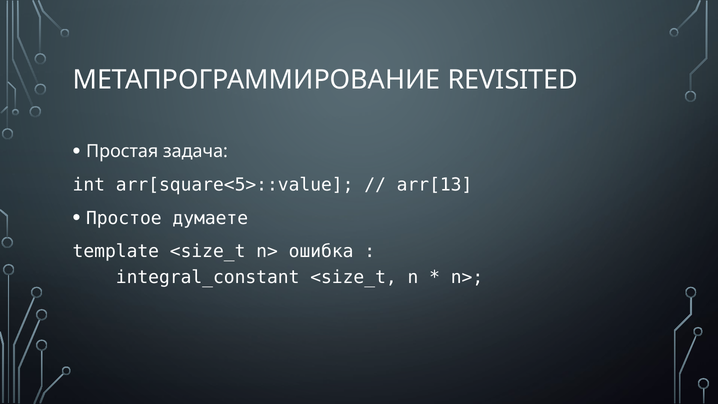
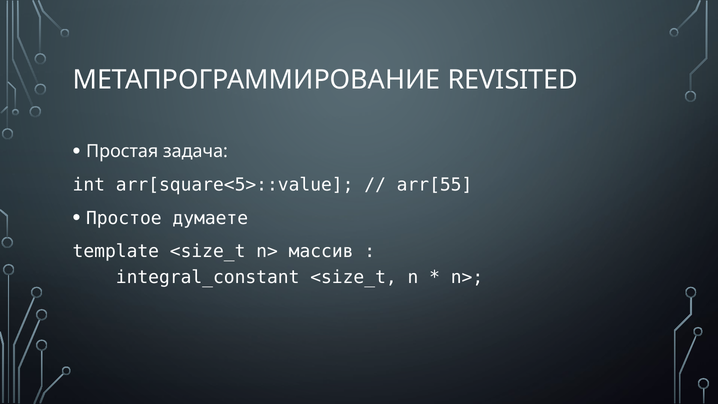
arr[13: arr[13 -> arr[55
ошибка: ошибка -> массив
